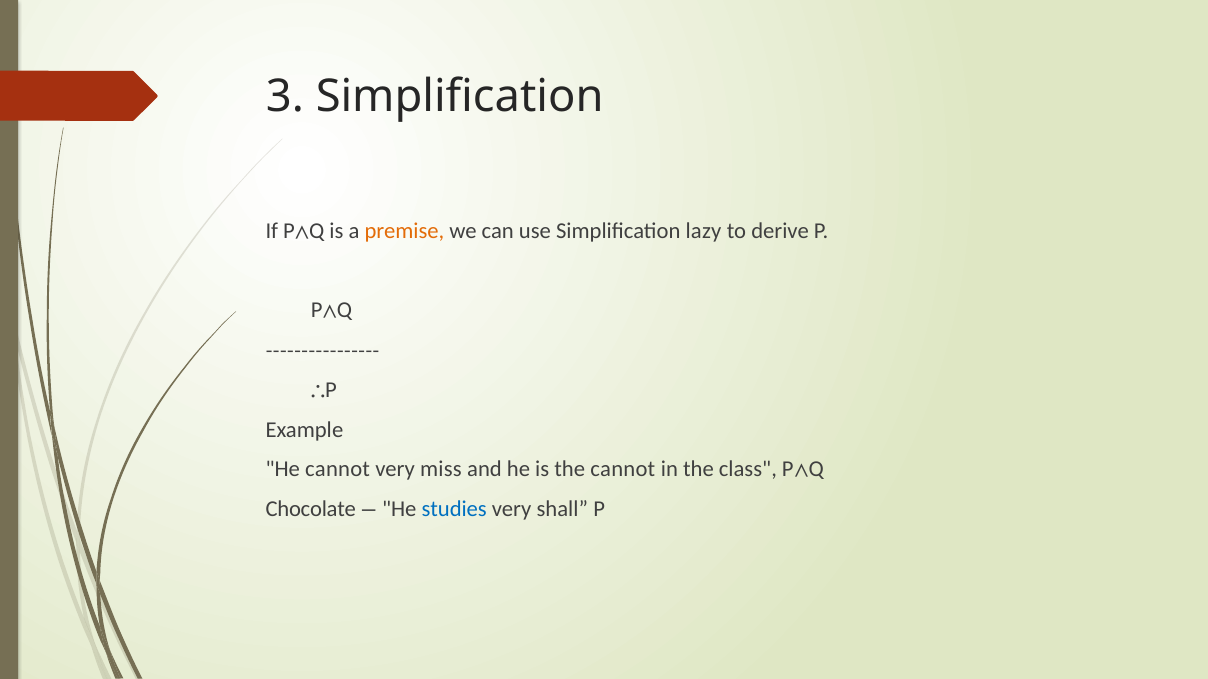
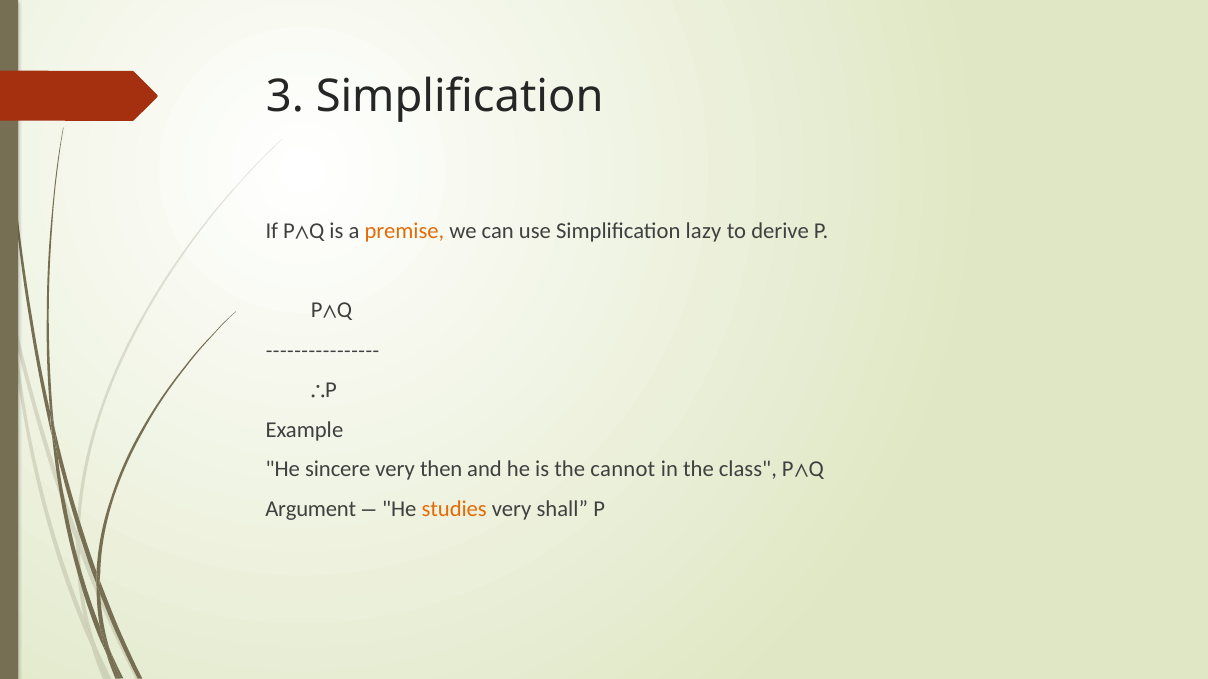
He cannot: cannot -> sincere
miss: miss -> then
Chocolate: Chocolate -> Argument
studies colour: blue -> orange
